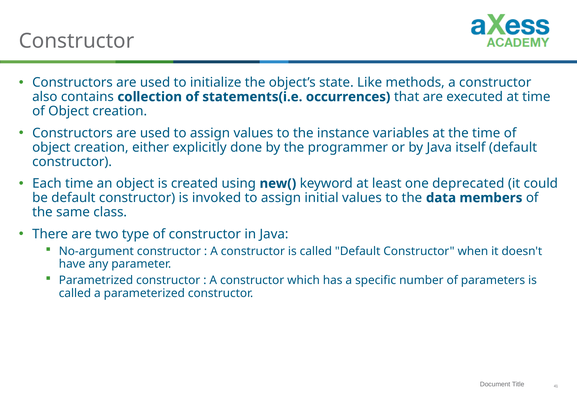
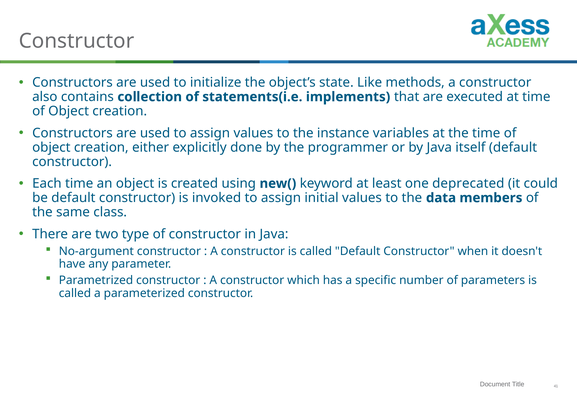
occurrences: occurrences -> implements
